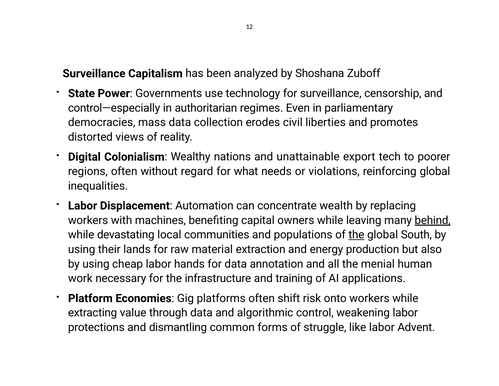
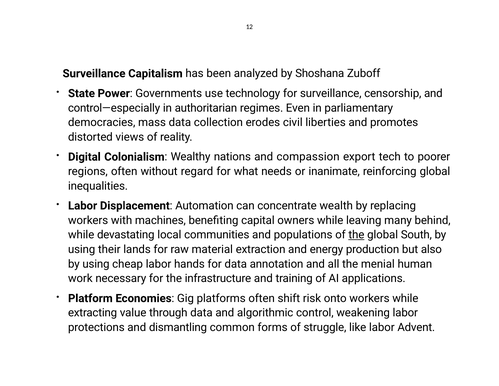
unattainable: unattainable -> compassion
violations: violations -> inanimate
behind underline: present -> none
